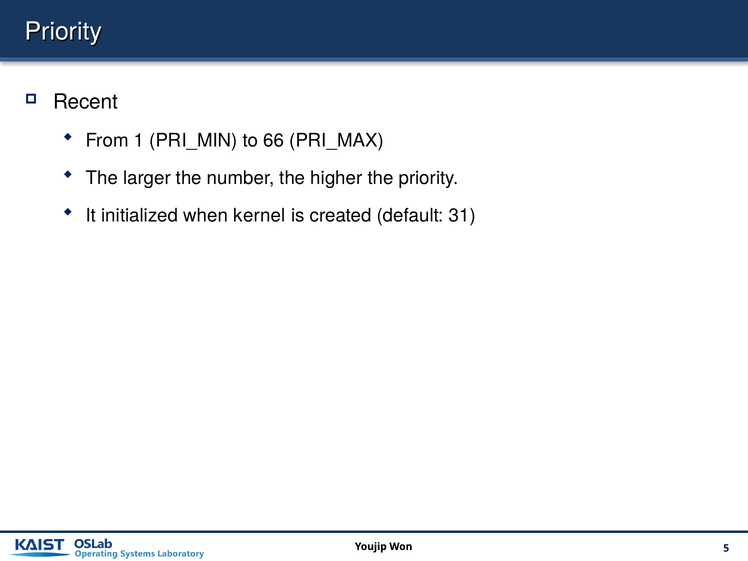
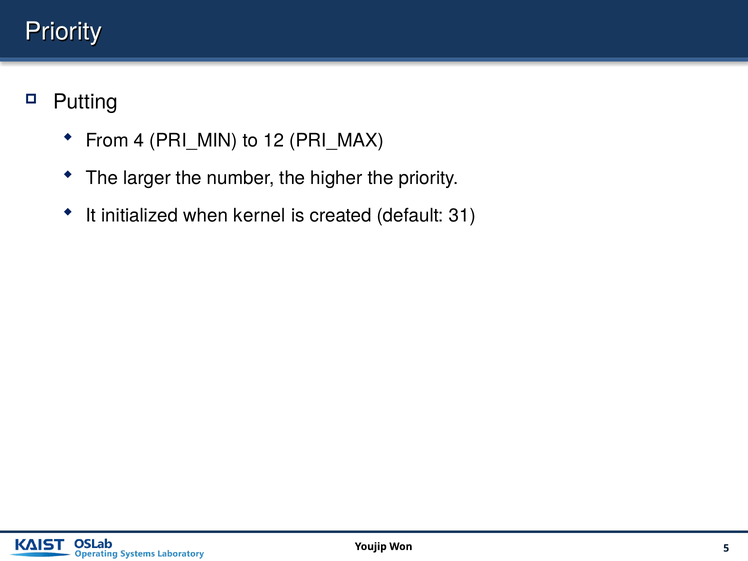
Recent: Recent -> Putting
1: 1 -> 4
66: 66 -> 12
